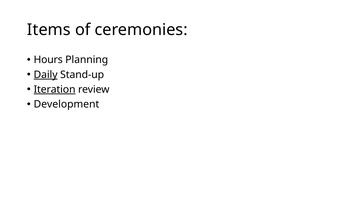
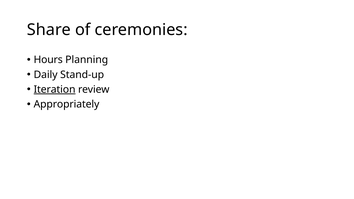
Items: Items -> Share
Daily underline: present -> none
Development: Development -> Appropriately
